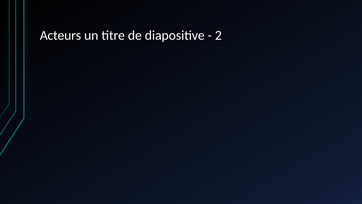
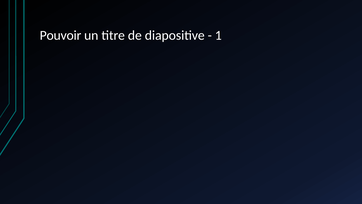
Acteurs: Acteurs -> Pouvoir
2: 2 -> 1
